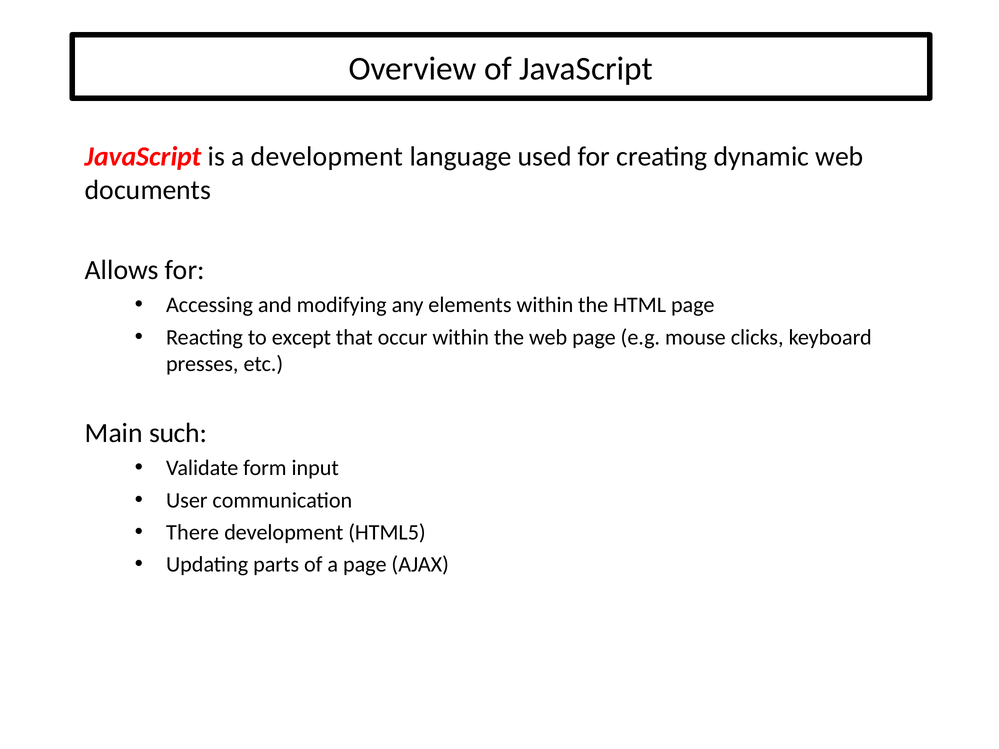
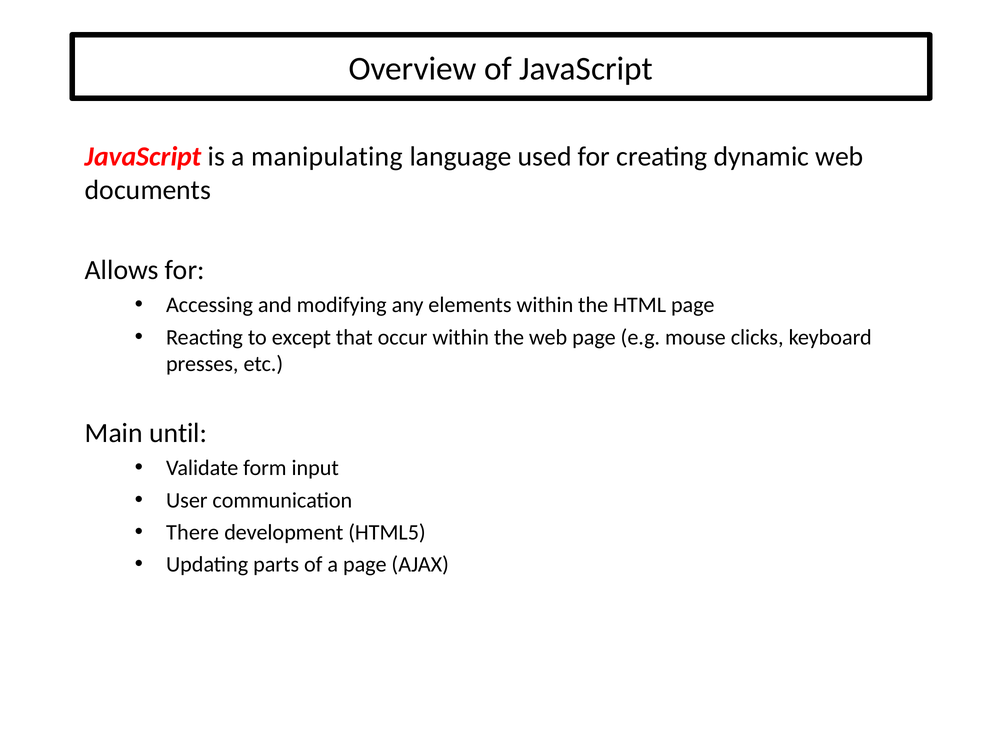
a development: development -> manipulating
such: such -> until
